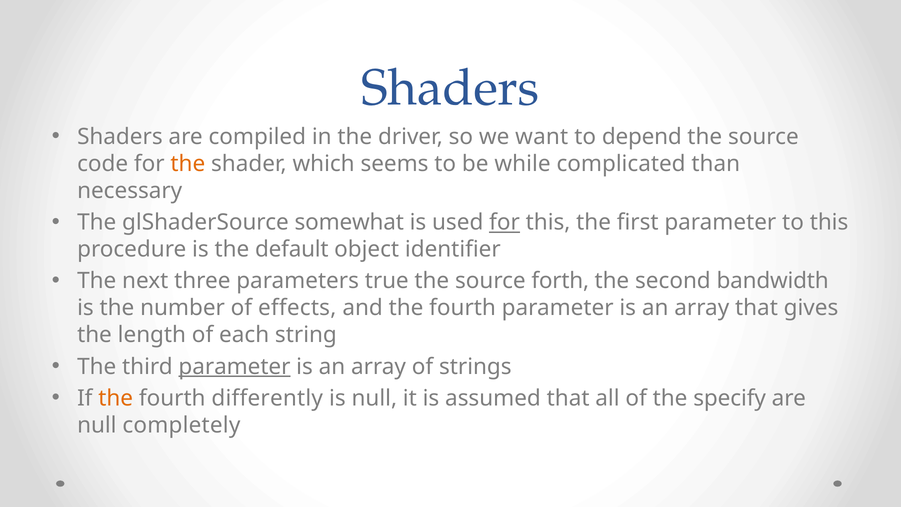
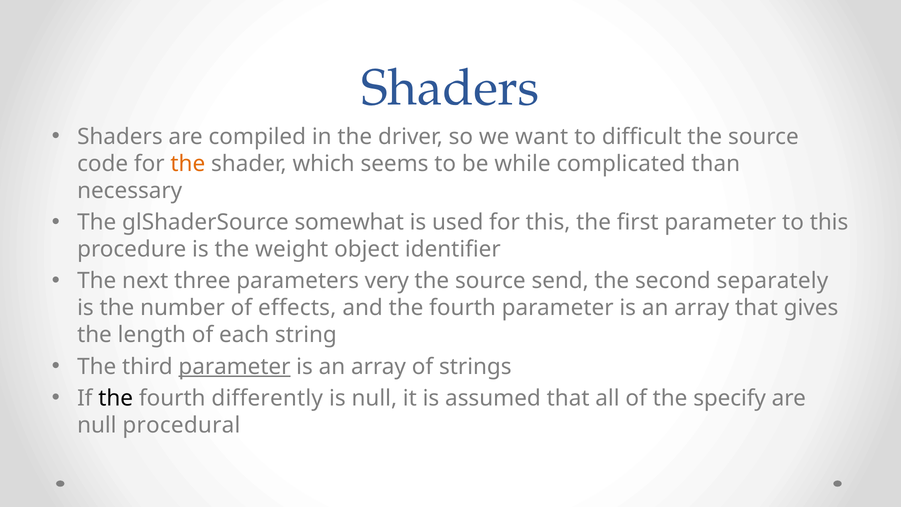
depend: depend -> difficult
for at (505, 222) underline: present -> none
default: default -> weight
true: true -> very
forth: forth -> send
bandwidth: bandwidth -> separately
the at (116, 398) colour: orange -> black
completely: completely -> procedural
